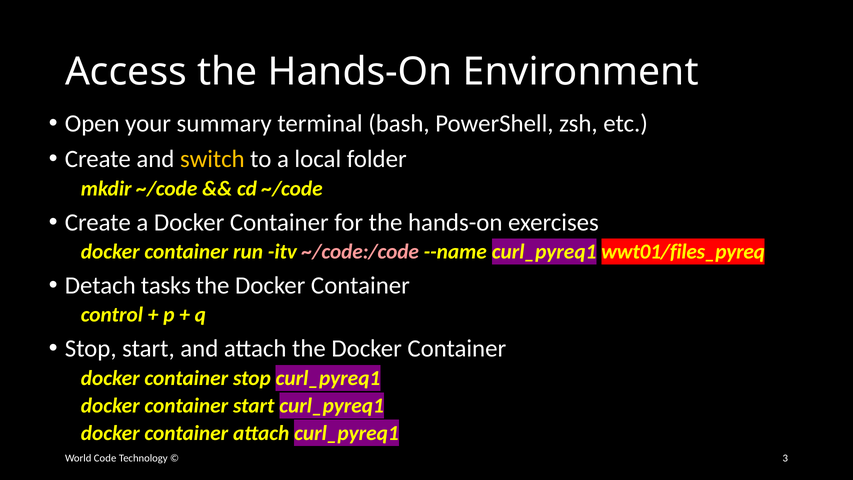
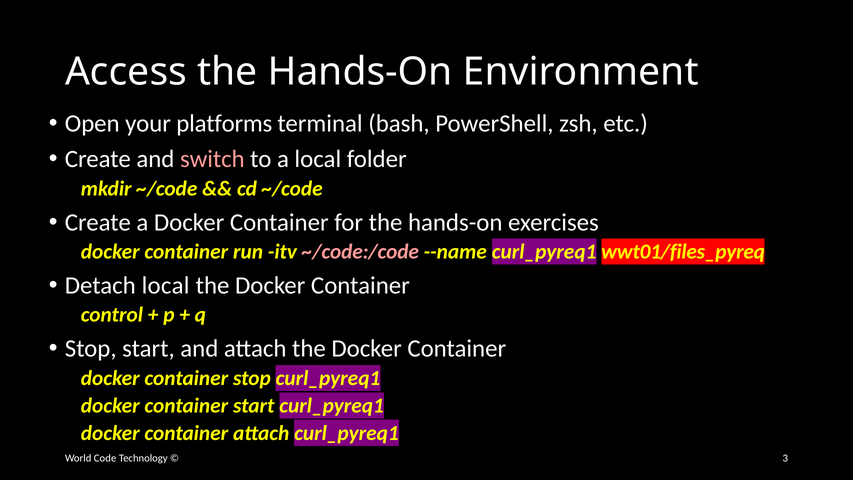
summary: summary -> platforms
switch colour: yellow -> pink
Detach tasks: tasks -> local
